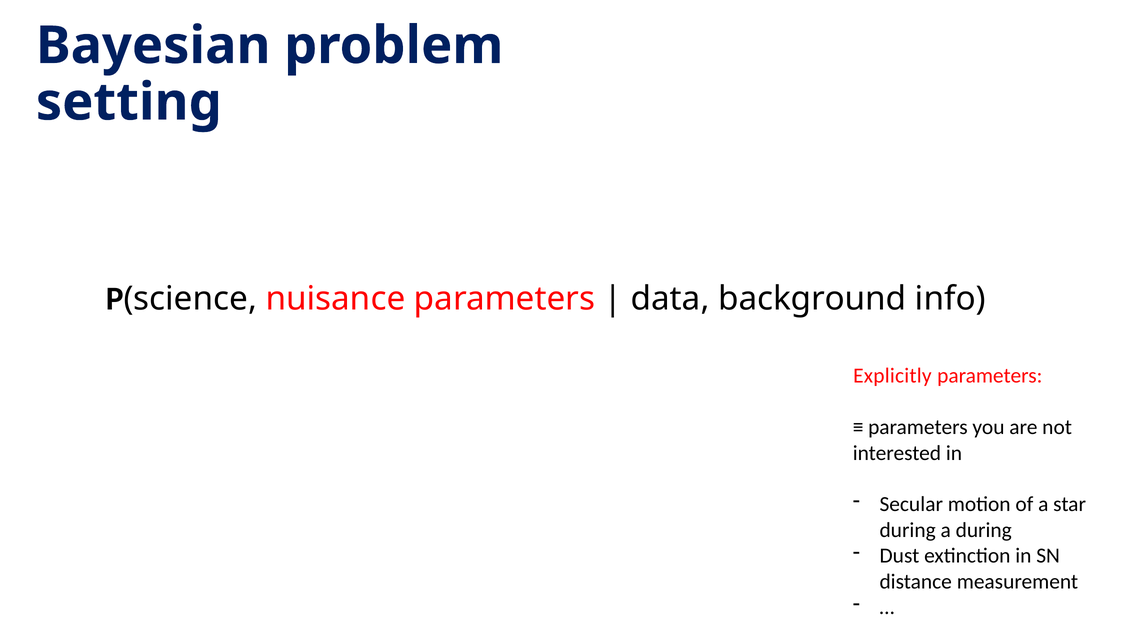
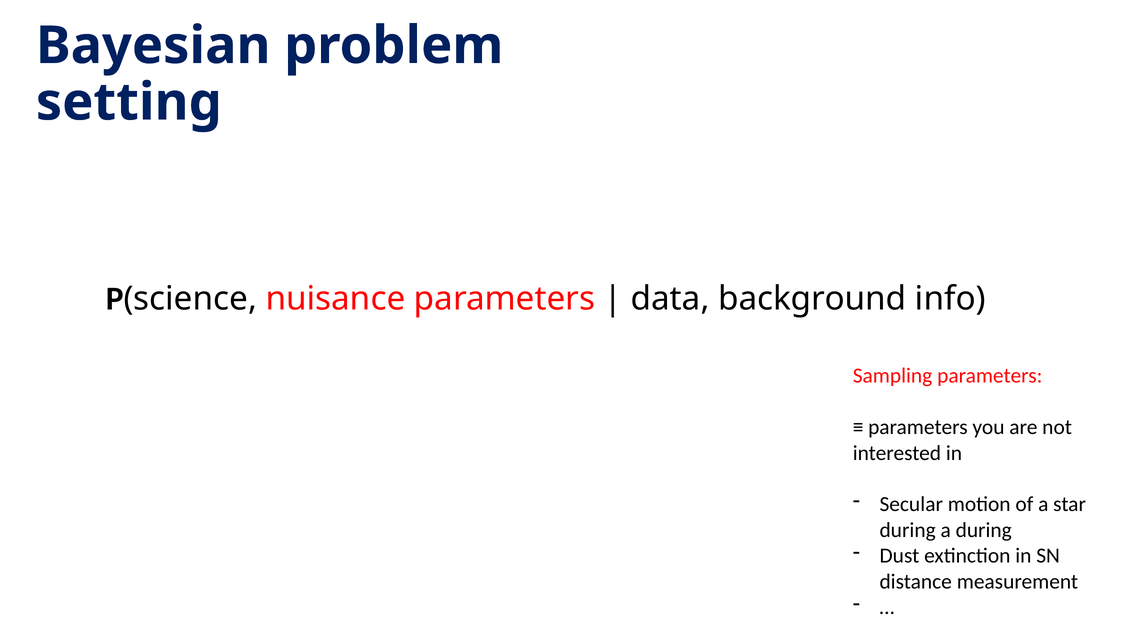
Explicitly: Explicitly -> Sampling
